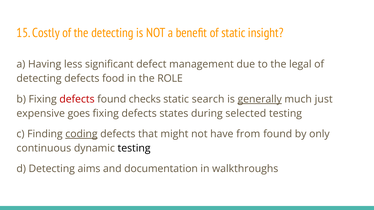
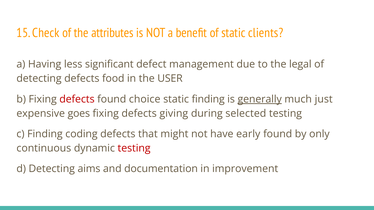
Costly: Costly -> Check
the detecting: detecting -> attributes
insight: insight -> clients
ROLE: ROLE -> USER
checks: checks -> choice
static search: search -> finding
states: states -> giving
coding underline: present -> none
from: from -> early
testing at (134, 149) colour: black -> red
walkthroughs: walkthroughs -> improvement
